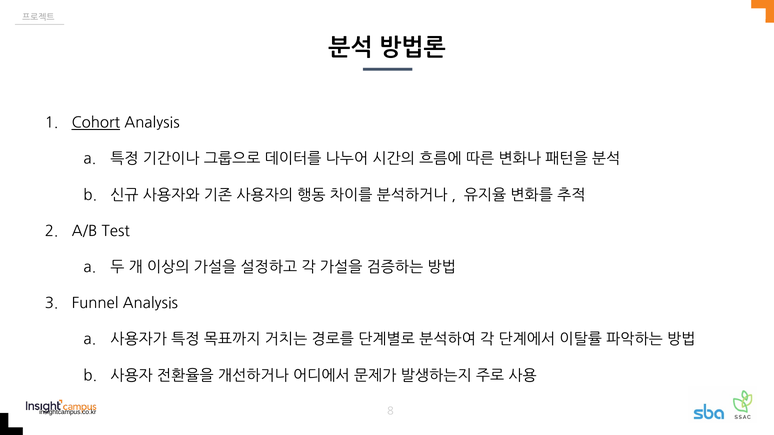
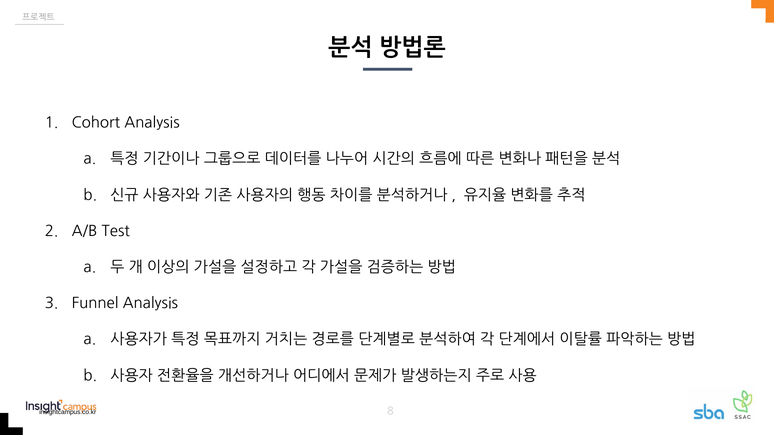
Cohort underline: present -> none
